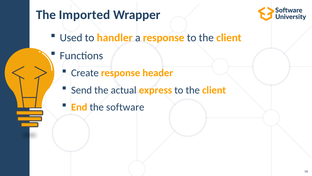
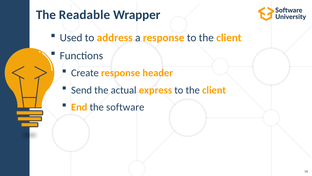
Imported: Imported -> Readable
handler: handler -> address
